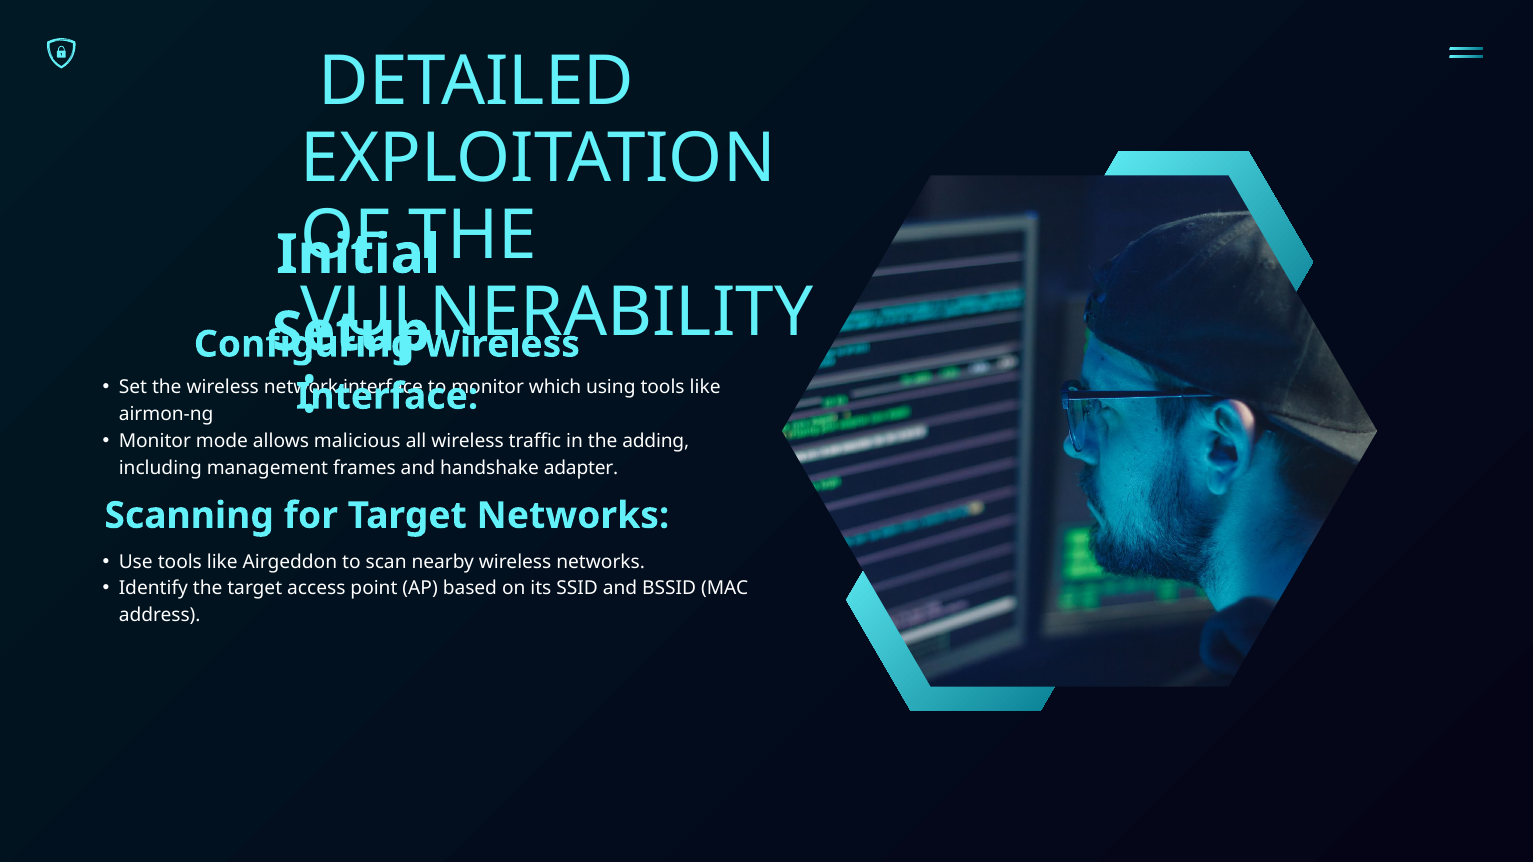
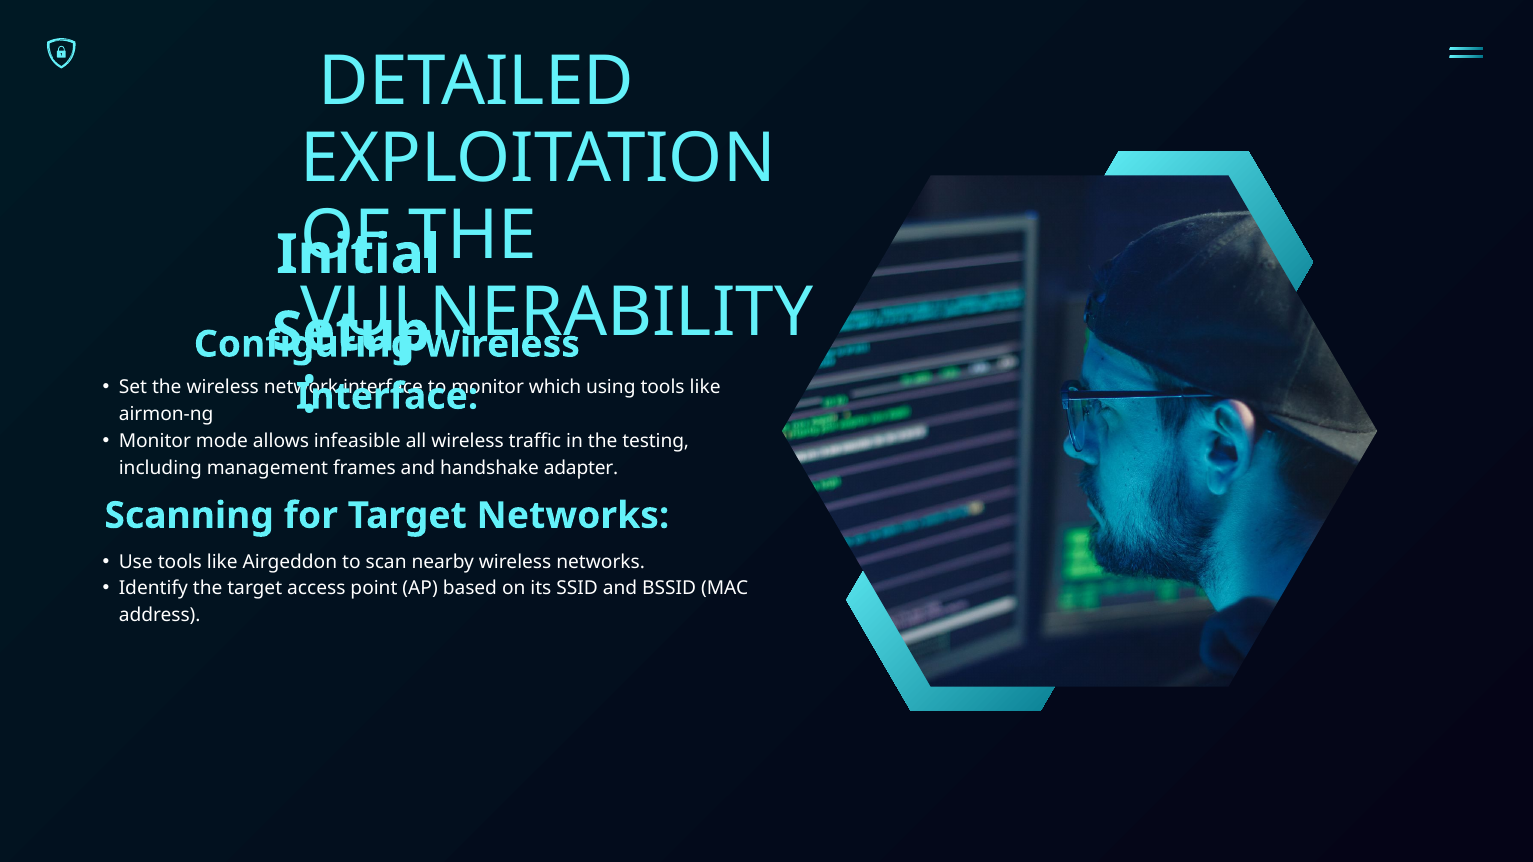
malicious: malicious -> infeasible
adding: adding -> testing
